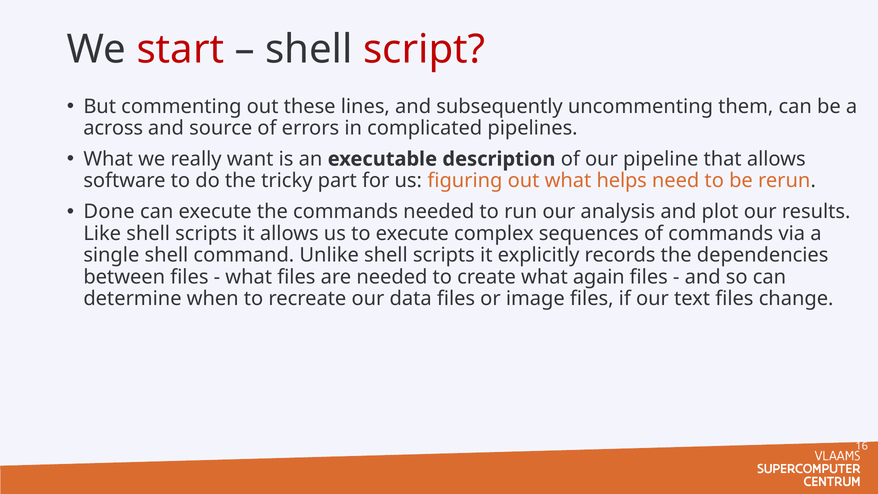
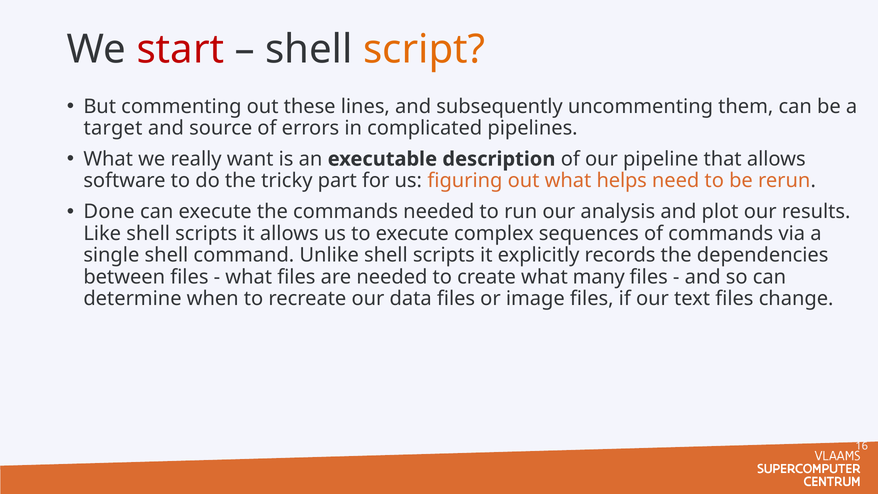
script colour: red -> orange
across: across -> target
again: again -> many
